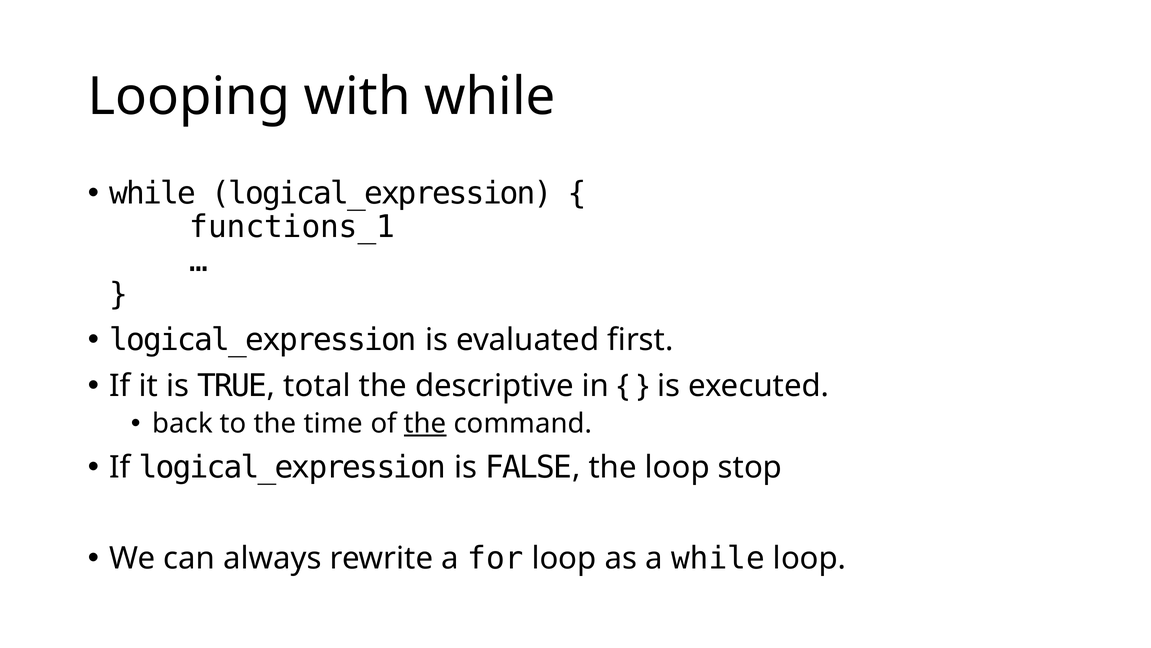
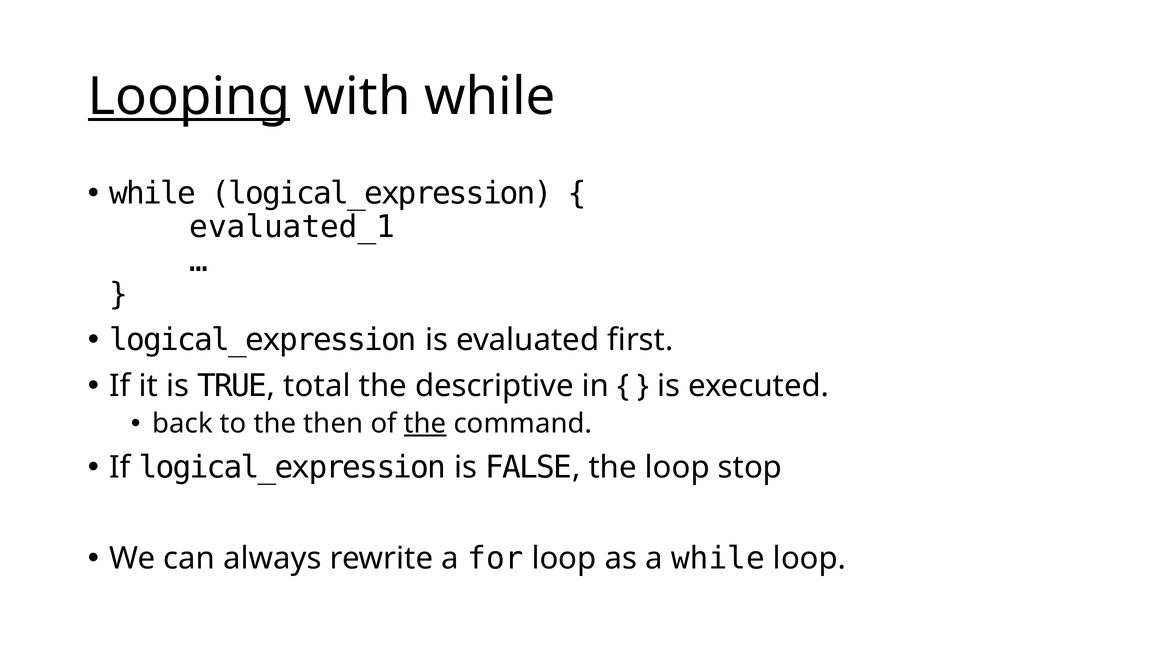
Looping underline: none -> present
functions_1: functions_1 -> evaluated_1
time: time -> then
